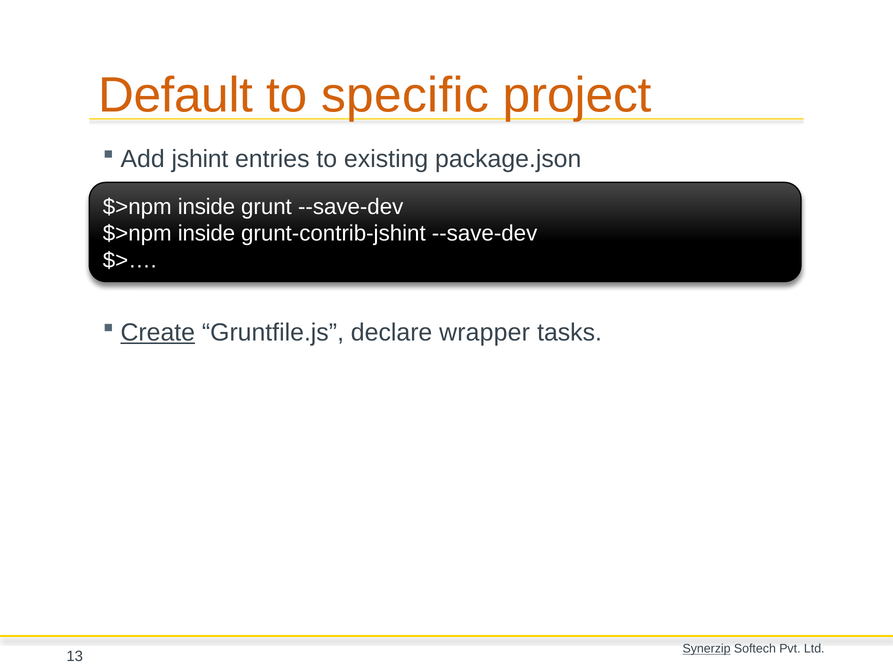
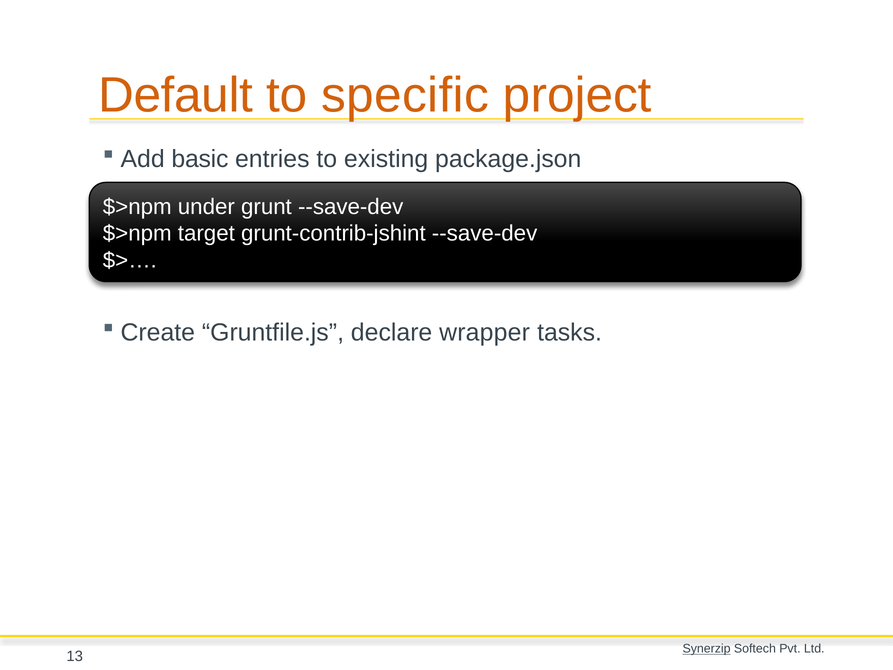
jshint: jshint -> basic
inside at (206, 207): inside -> under
inside at (206, 233): inside -> target
Create underline: present -> none
